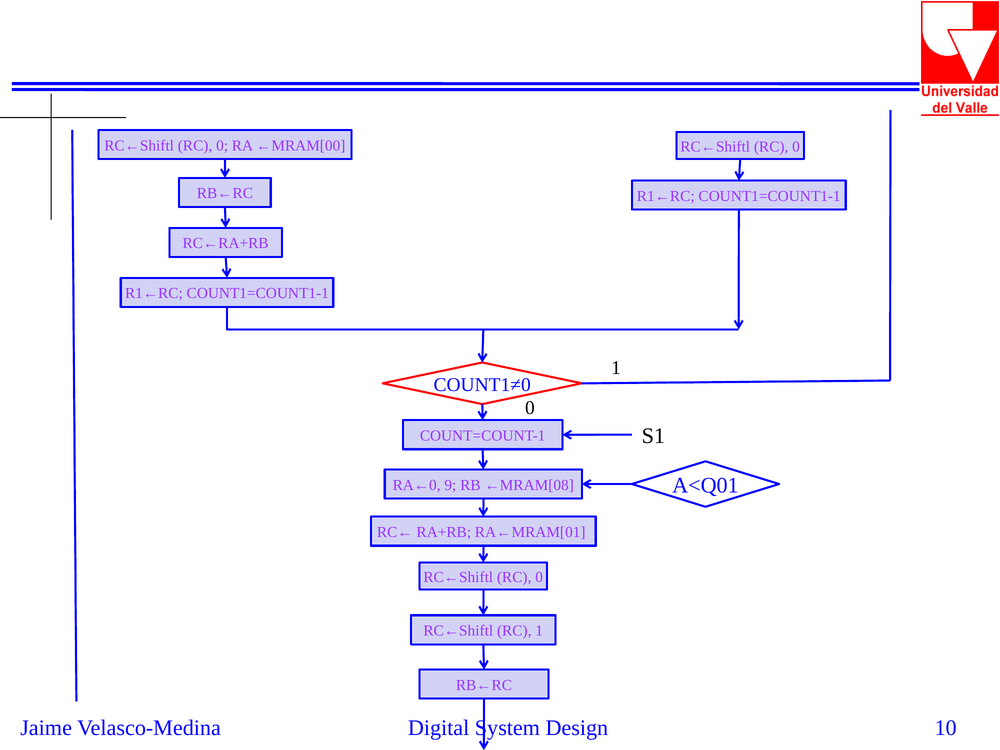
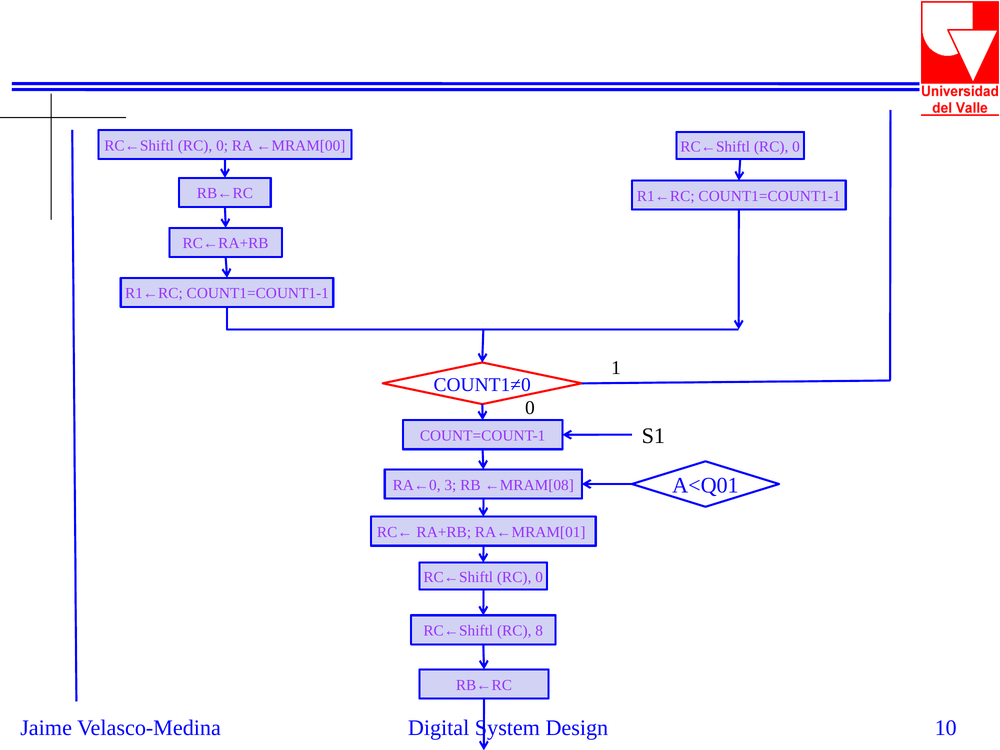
9: 9 -> 3
RC 1: 1 -> 8
